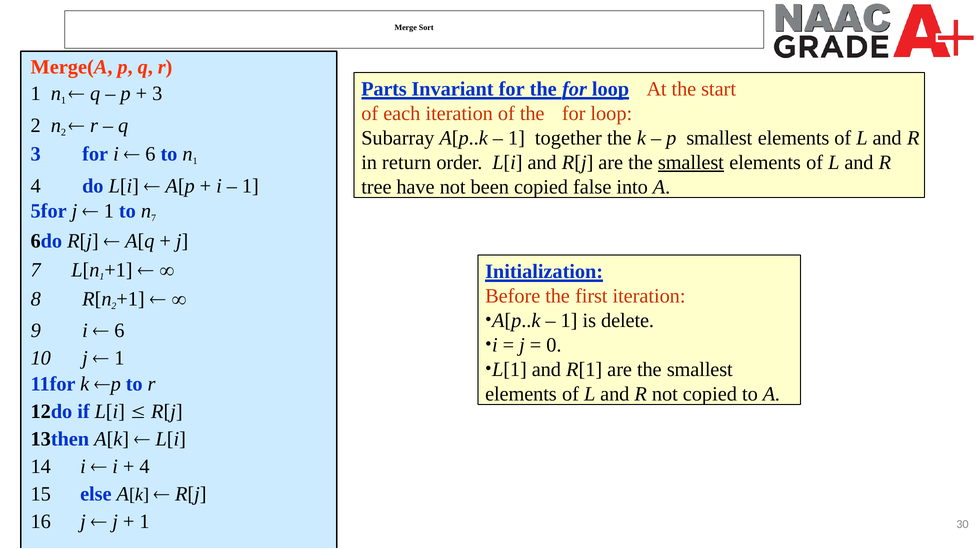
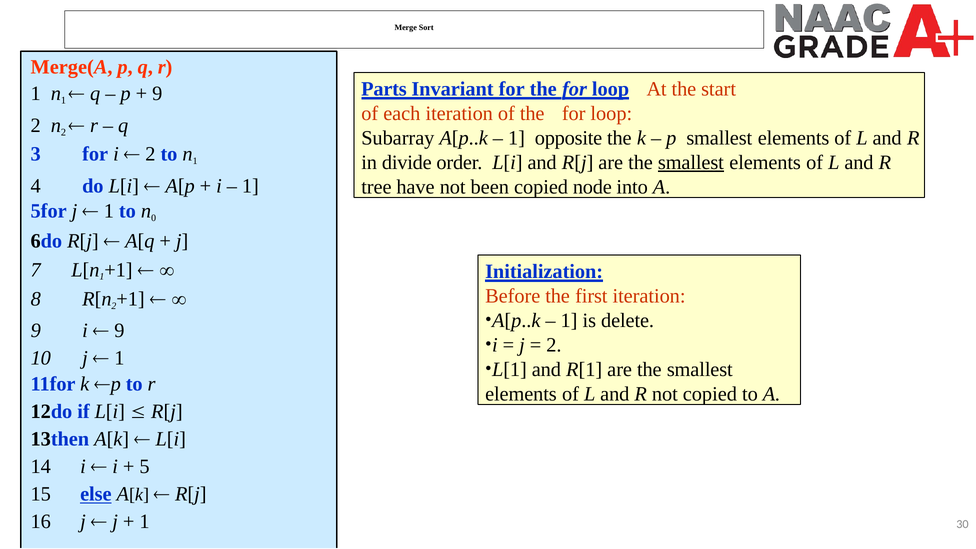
3 at (157, 94): 3 -> 9
together: together -> opposite
6 at (150, 154): 6 -> 2
return: return -> divide
false: false -> node
7 at (154, 218): 7 -> 0
6 at (119, 331): 6 -> 9
0 at (554, 345): 0 -> 2
4 at (144, 467): 4 -> 5
else underline: none -> present
